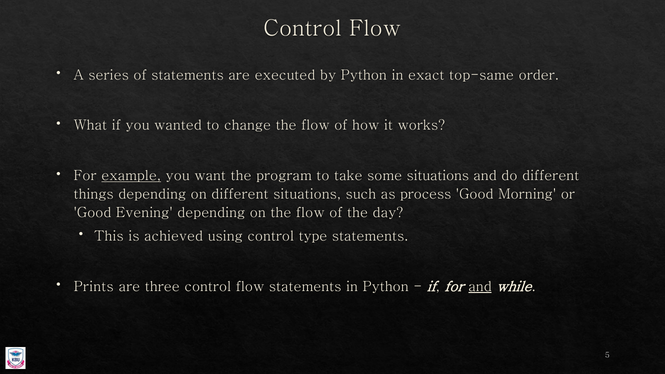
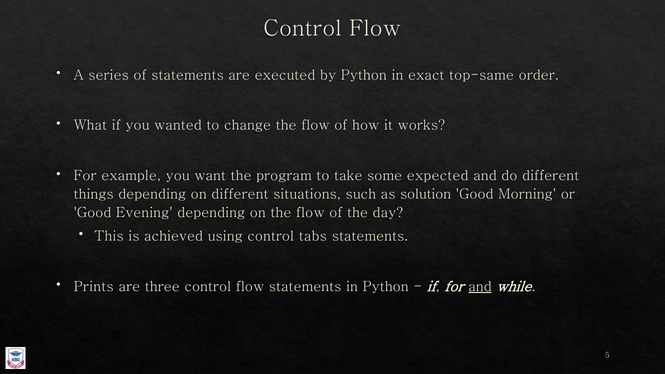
example underline: present -> none
some situations: situations -> expected
process: process -> solution
type: type -> tabs
